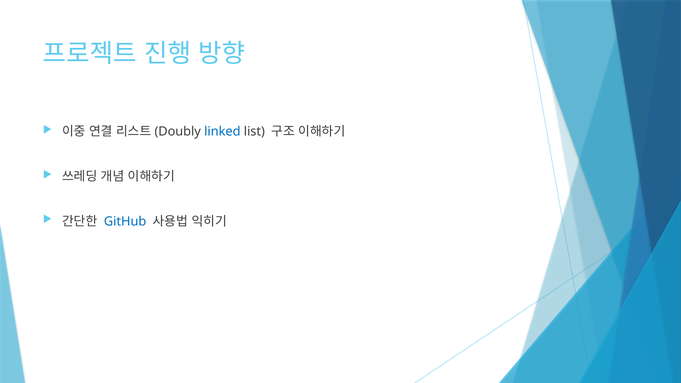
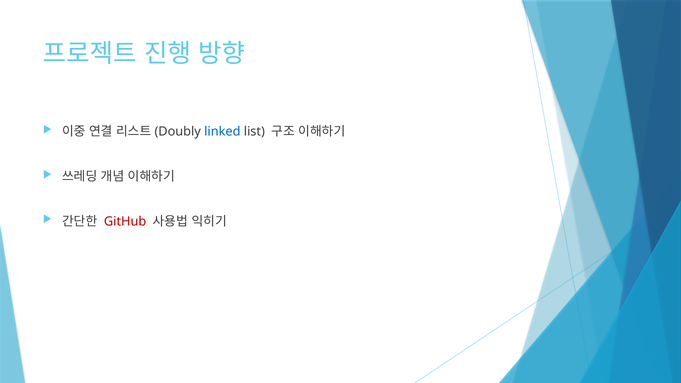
GitHub colour: blue -> red
